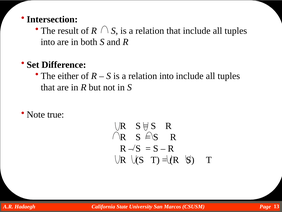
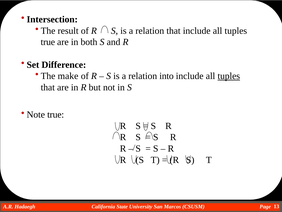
into at (48, 42): into -> true
either: either -> make
tuples at (229, 76) underline: none -> present
